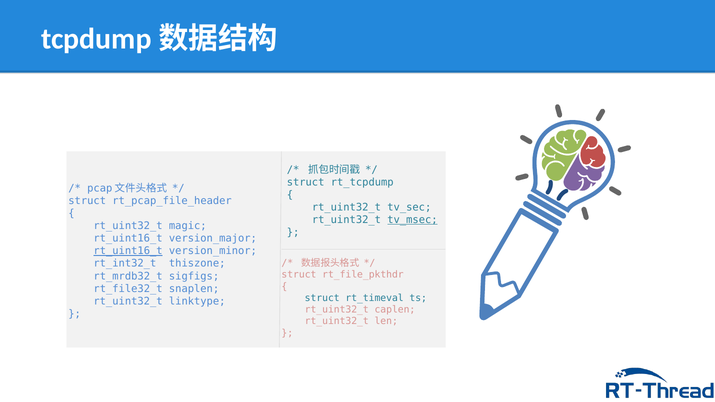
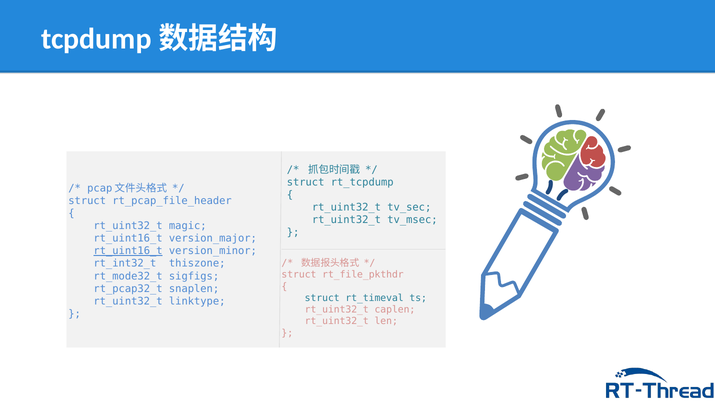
tv_msec underline: present -> none
rt_mrdb32_t: rt_mrdb32_t -> rt_mode32_t
rt_file32_t: rt_file32_t -> rt_pcap32_t
